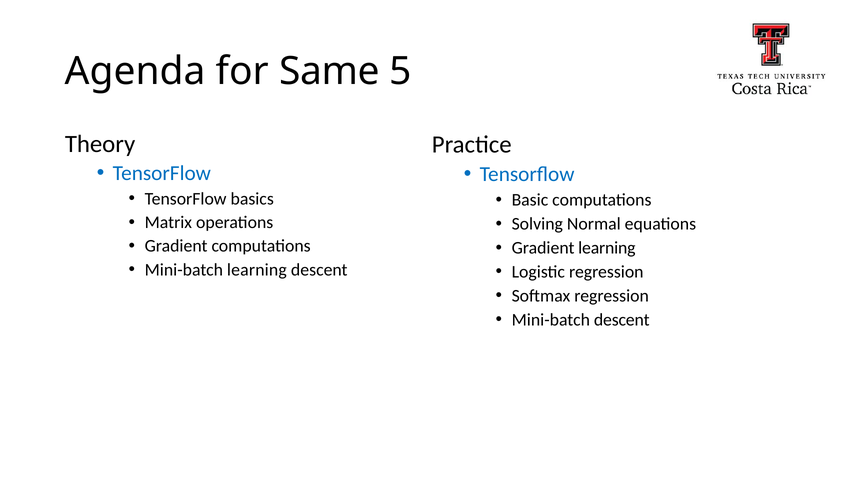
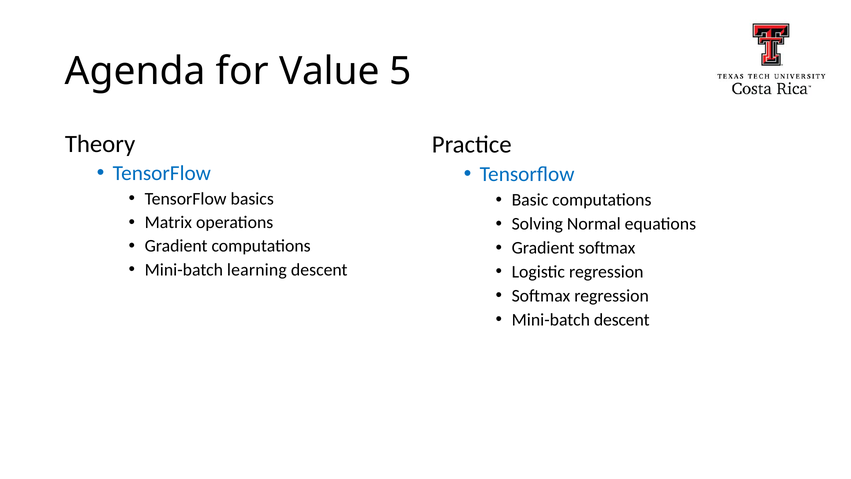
Same: Same -> Value
Gradient learning: learning -> softmax
